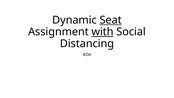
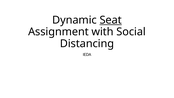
with underline: present -> none
